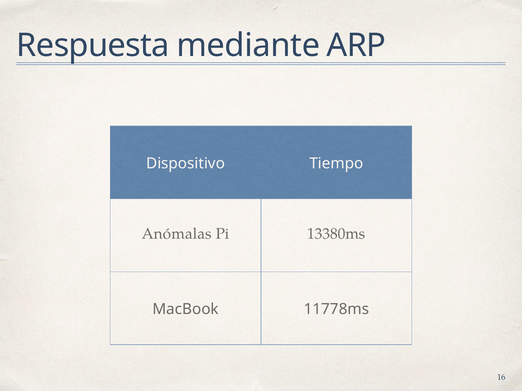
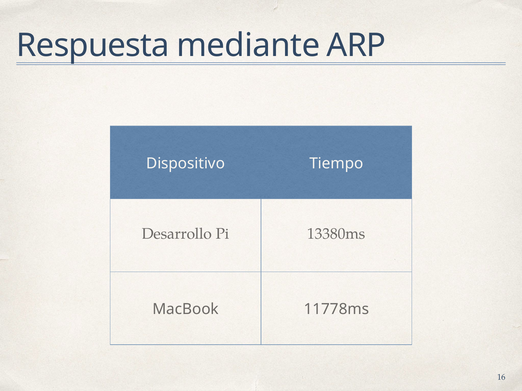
Anómalas: Anómalas -> Desarrollo
